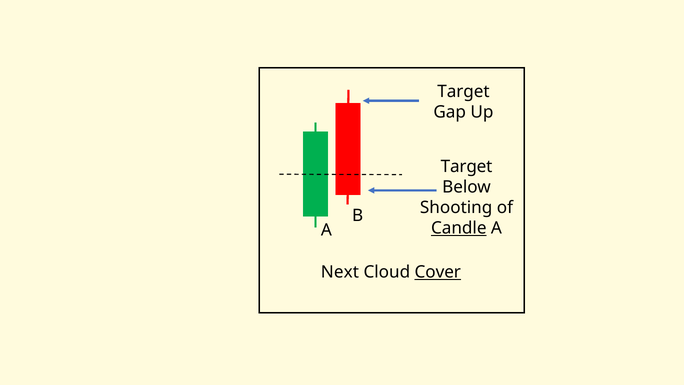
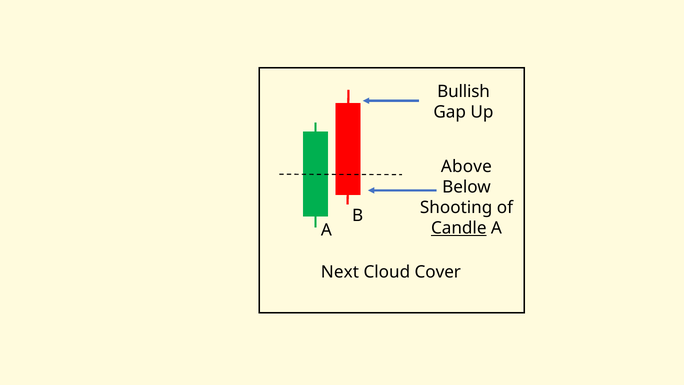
Target at (463, 91): Target -> Bullish
Target at (467, 167): Target -> Above
Cover underline: present -> none
